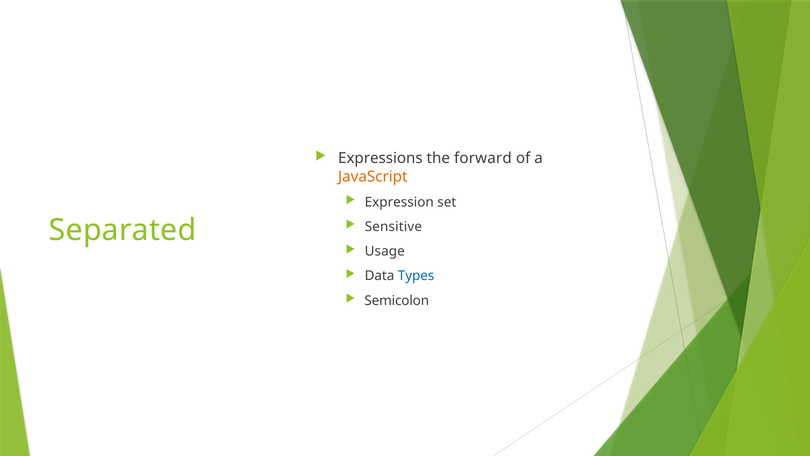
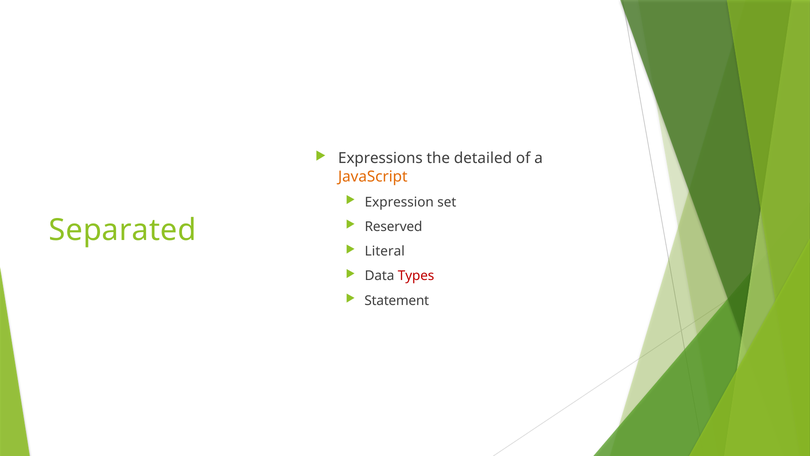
forward: forward -> detailed
Sensitive: Sensitive -> Reserved
Usage: Usage -> Literal
Types colour: blue -> red
Semicolon: Semicolon -> Statement
